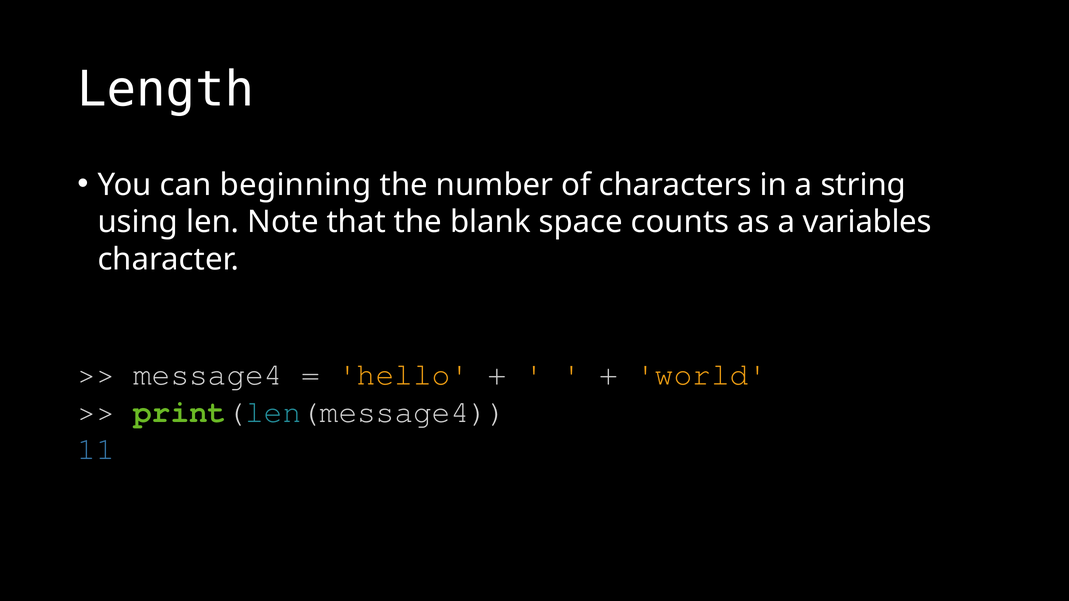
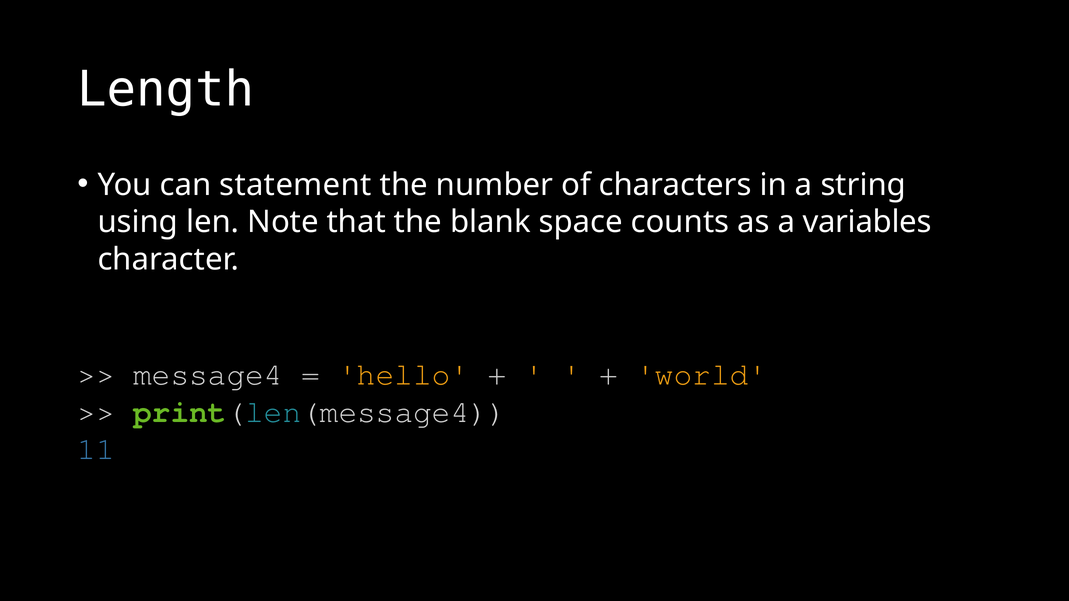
beginning: beginning -> statement
